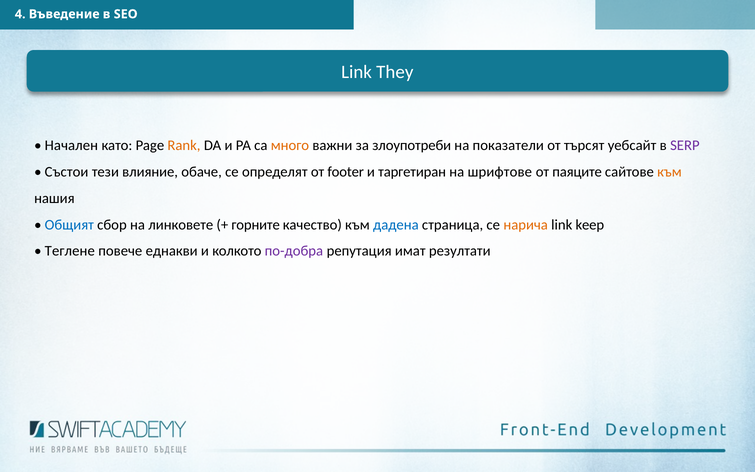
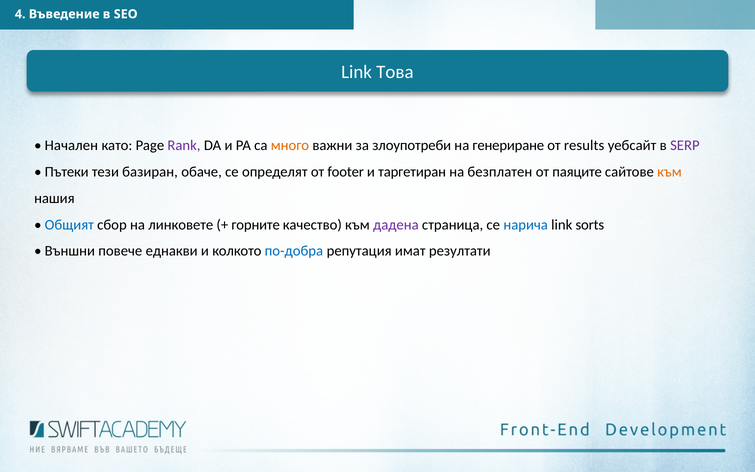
They: They -> Това
Rank colour: orange -> purple
показатели: показатели -> генериране
търсят: търсят -> results
Състои: Състои -> Пътеки
влияние: влияние -> базиран
шрифтове: шрифтове -> безплатен
дадена colour: blue -> purple
нарича colour: orange -> blue
keep: keep -> sorts
Теглене: Теглене -> Външни
по-добра colour: purple -> blue
